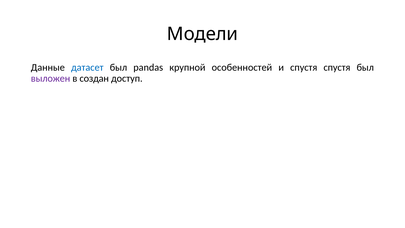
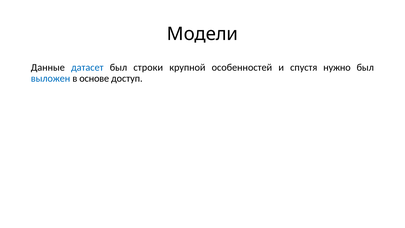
pandas: pandas -> строки
спустя спустя: спустя -> нужно
выложен colour: purple -> blue
создан: создан -> основе
